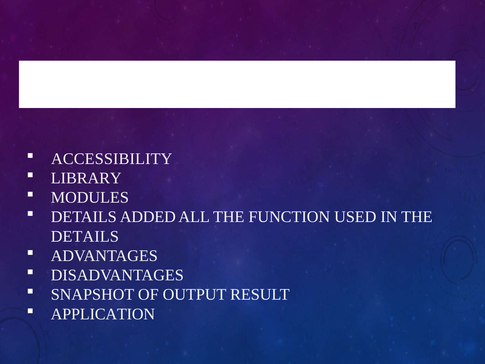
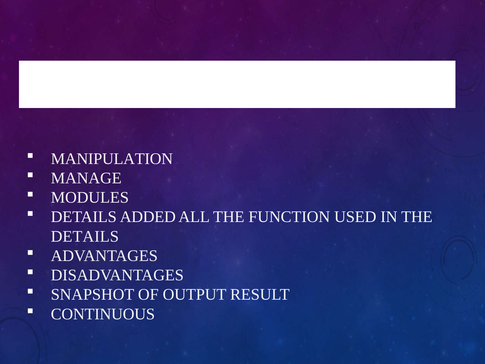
ACCESSIBILITY: ACCESSIBILITY -> MANIPULATION
LIBRARY: LIBRARY -> MANAGE
APPLICATION: APPLICATION -> CONTINUOUS
